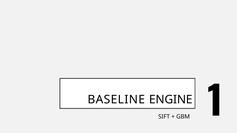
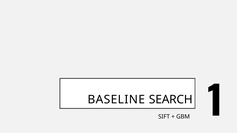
ENGINE: ENGINE -> SEARCH
